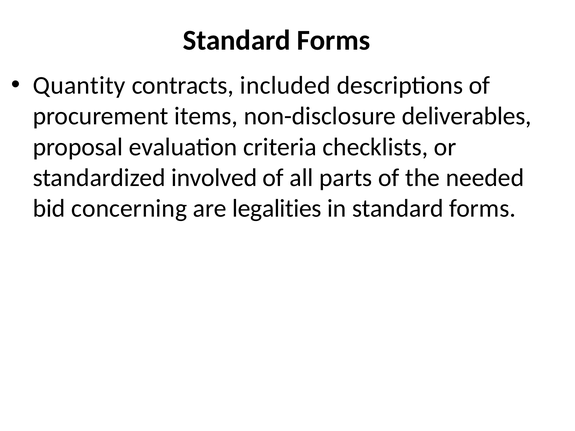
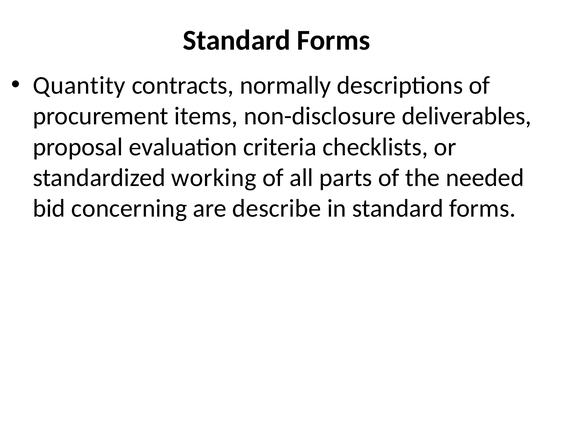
included: included -> normally
involved: involved -> working
legalities: legalities -> describe
